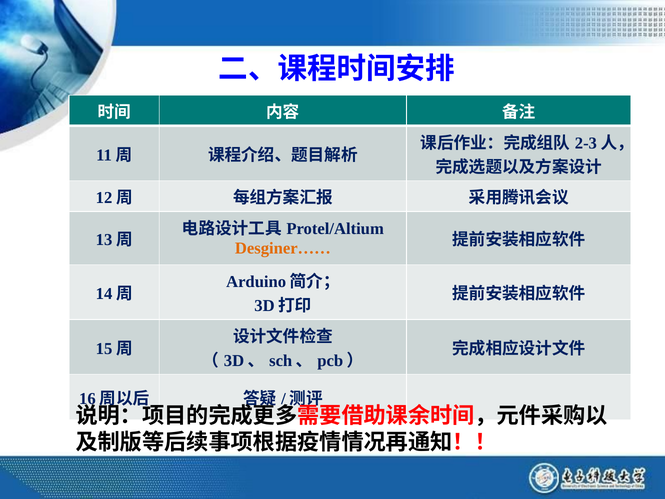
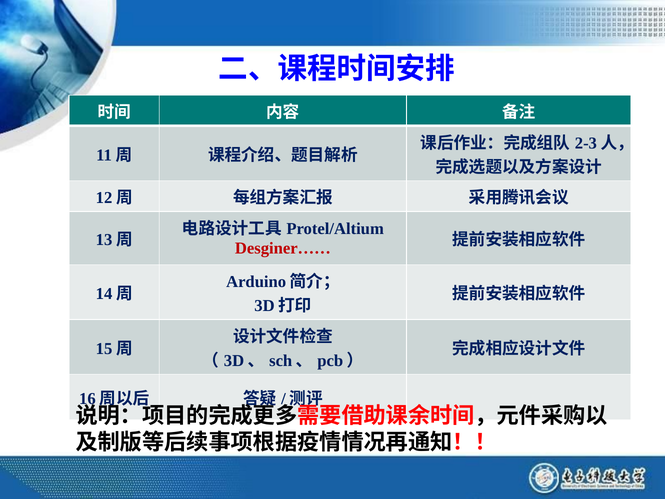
Desginer…… colour: orange -> red
